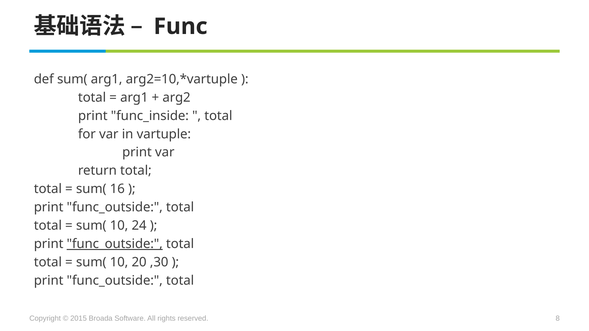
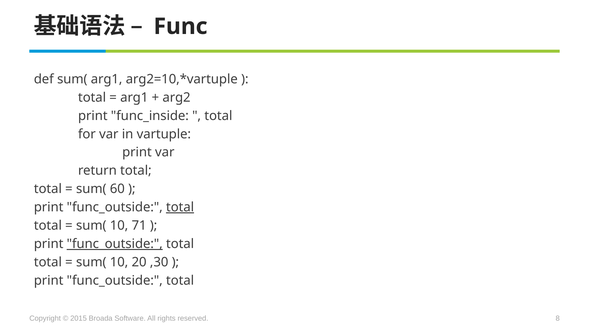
16: 16 -> 60
total at (180, 207) underline: none -> present
24: 24 -> 71
